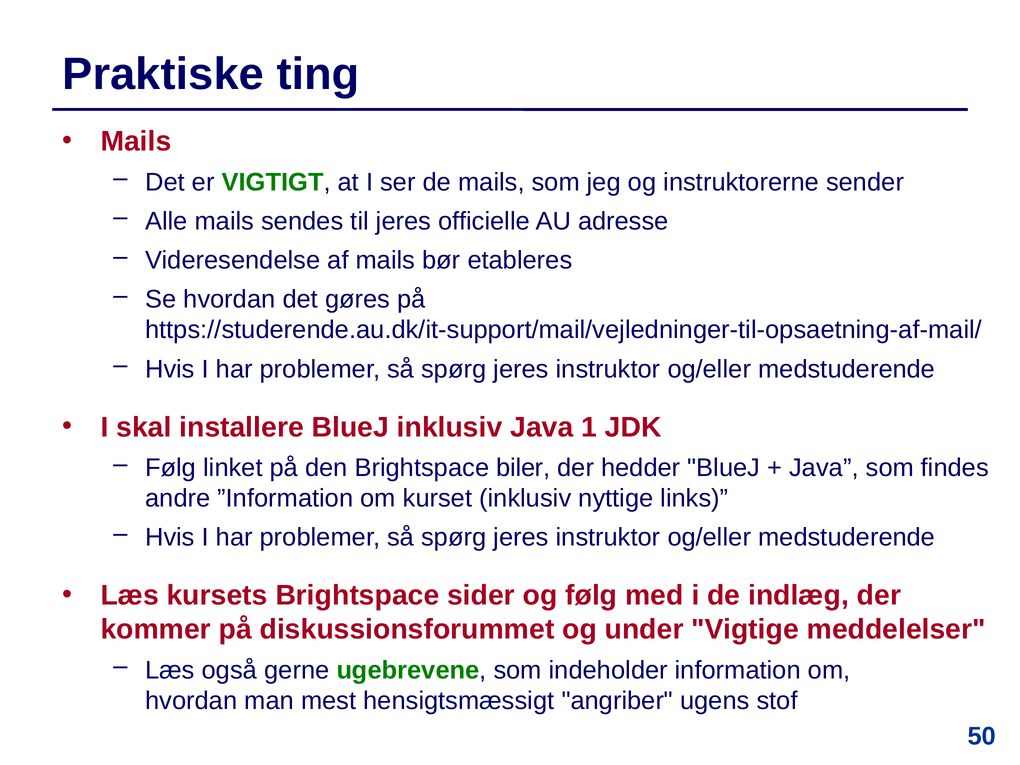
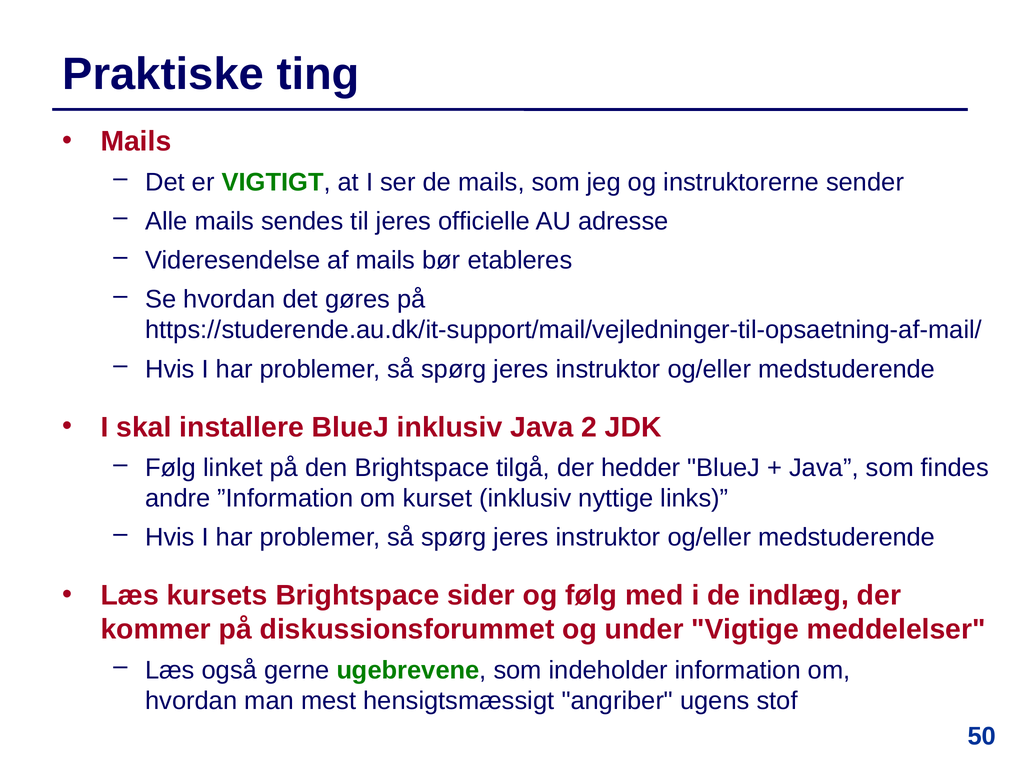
1: 1 -> 2
biler: biler -> tilgå
